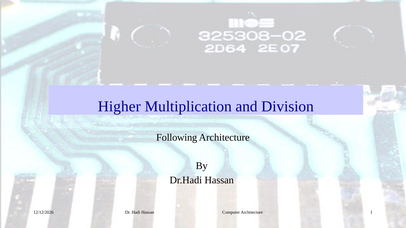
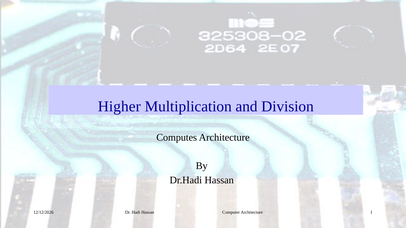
Following: Following -> Computes
